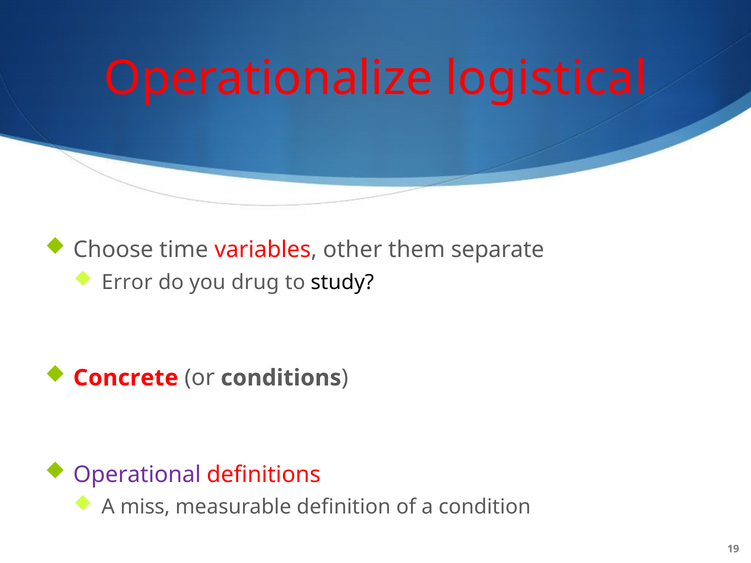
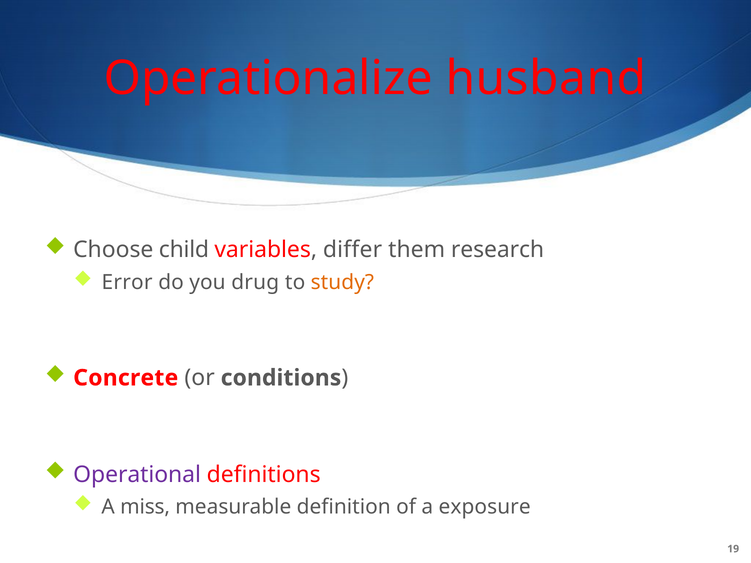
logistical: logistical -> husband
time: time -> child
other: other -> differ
separate: separate -> research
study colour: black -> orange
condition: condition -> exposure
